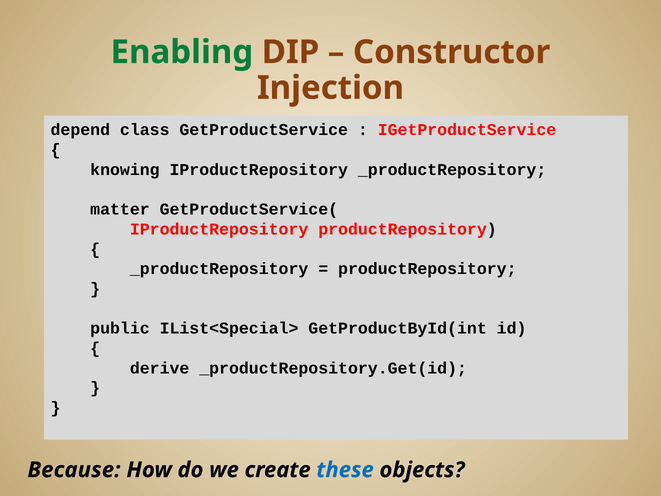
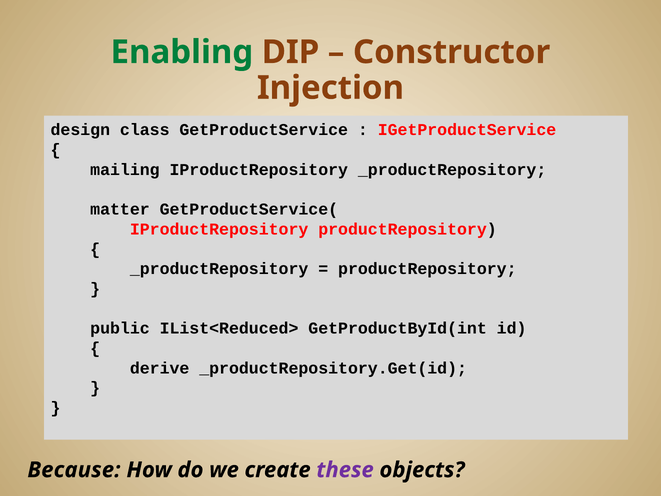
depend: depend -> design
knowing: knowing -> mailing
IList<Special>: IList<Special> -> IList<Reduced>
these colour: blue -> purple
